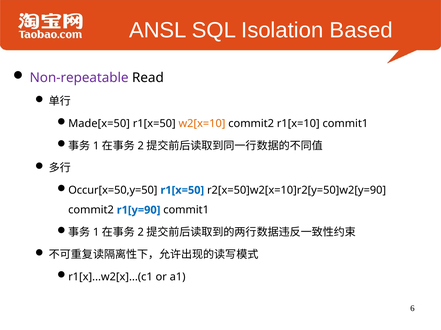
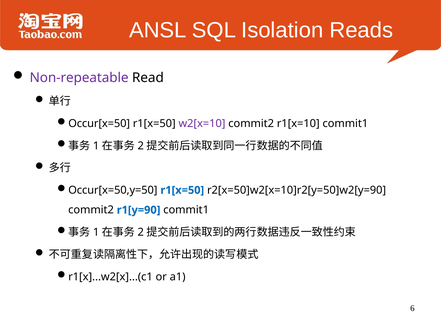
Based: Based -> Reads
Made[x=50: Made[x=50 -> Occur[x=50
w2[x=10 colour: orange -> purple
